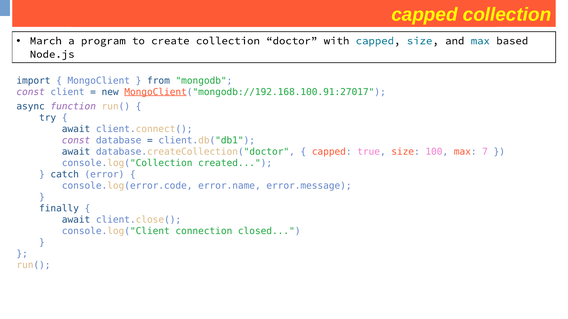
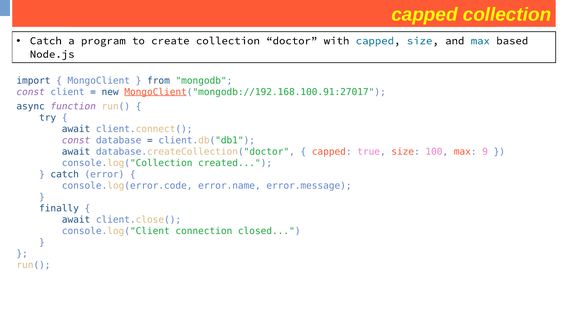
March at (46, 41): March -> Catch
7: 7 -> 9
